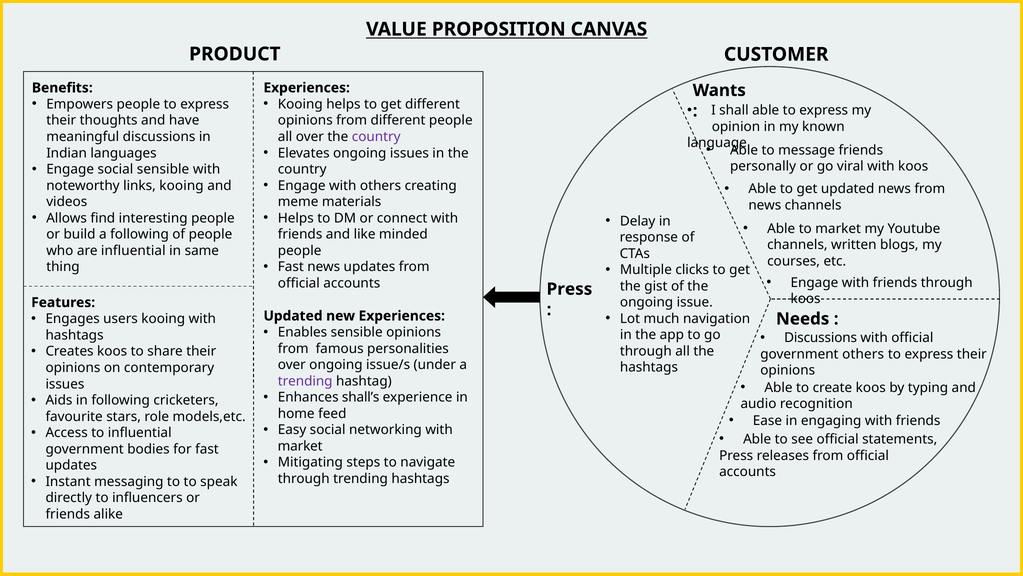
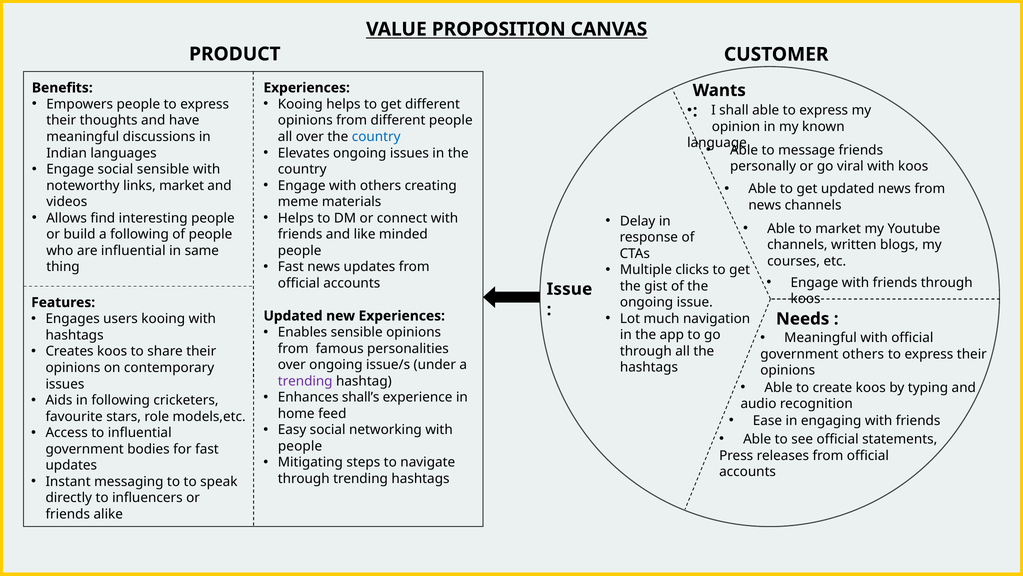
country at (376, 137) colour: purple -> blue
links kooing: kooing -> market
Press at (569, 289): Press -> Issue
Discussions at (821, 338): Discussions -> Meaningful
market at (300, 446): market -> people
